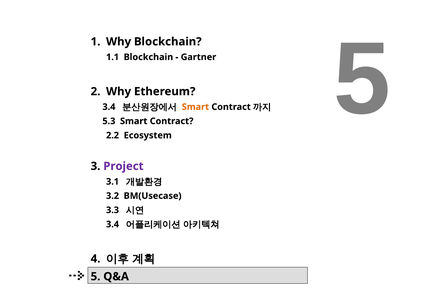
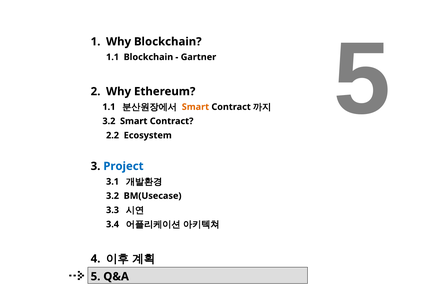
3.4 at (109, 107): 3.4 -> 1.1
5.3 at (109, 121): 5.3 -> 3.2
Project colour: purple -> blue
